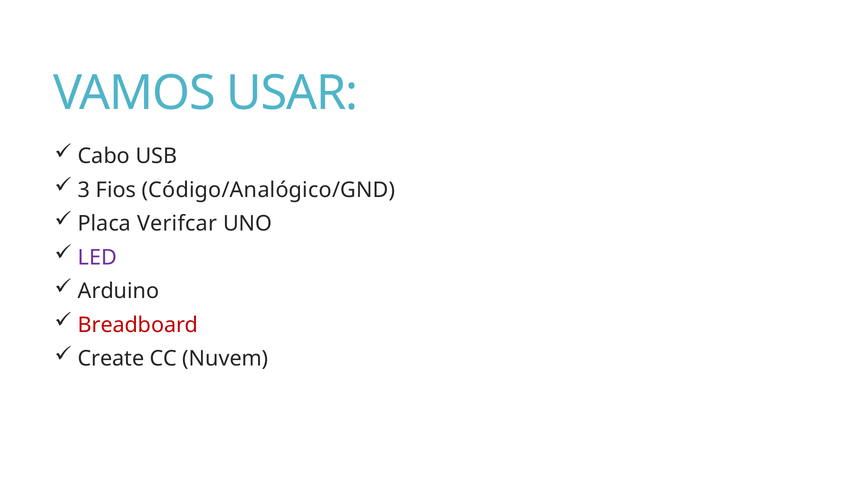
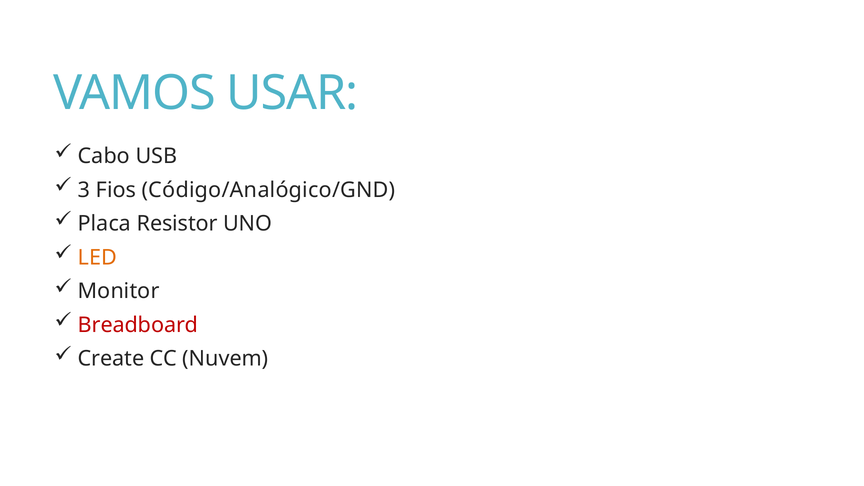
Verifcar: Verifcar -> Resistor
LED colour: purple -> orange
Arduino: Arduino -> Monitor
